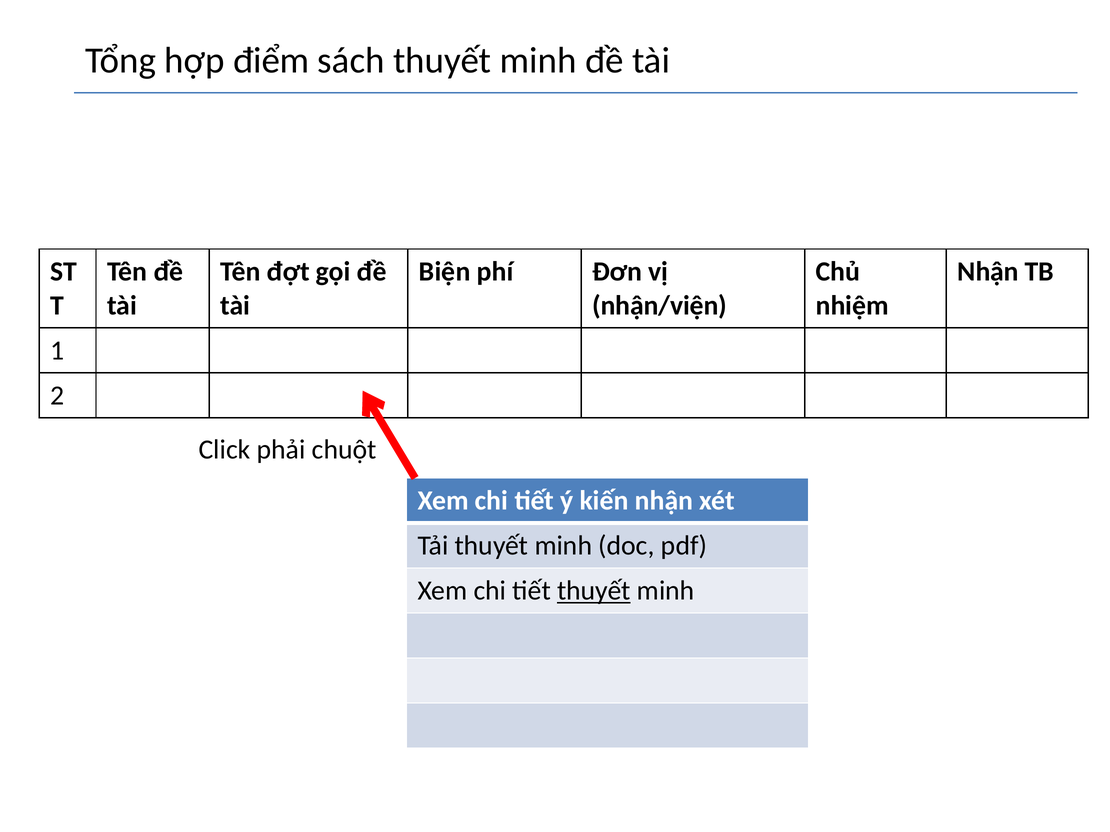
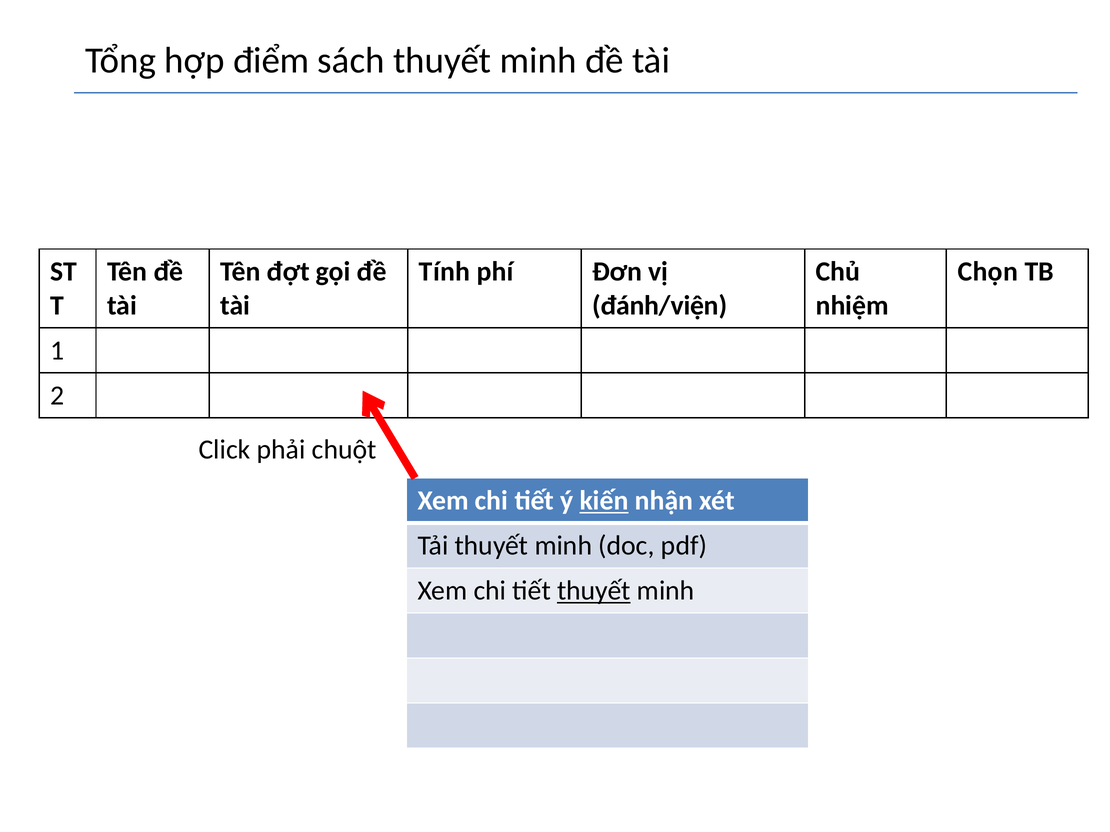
Biện: Biện -> Tính
Nhận at (988, 272): Nhận -> Chọn
nhận/viện: nhận/viện -> đánh/viện
kiến underline: none -> present
